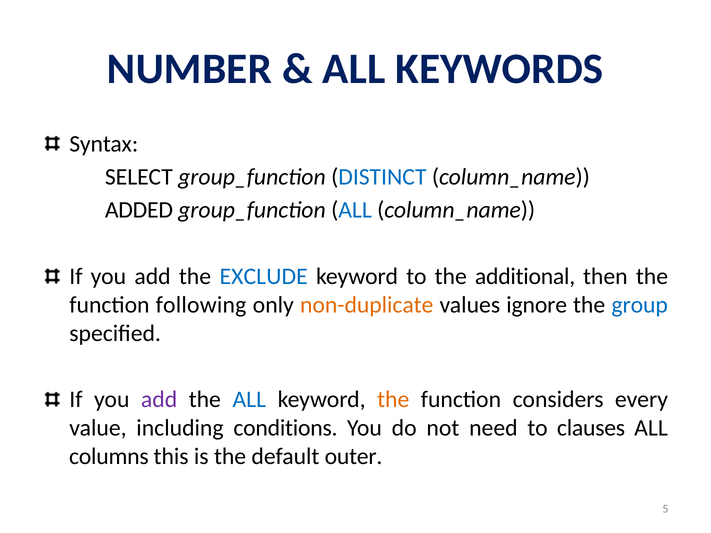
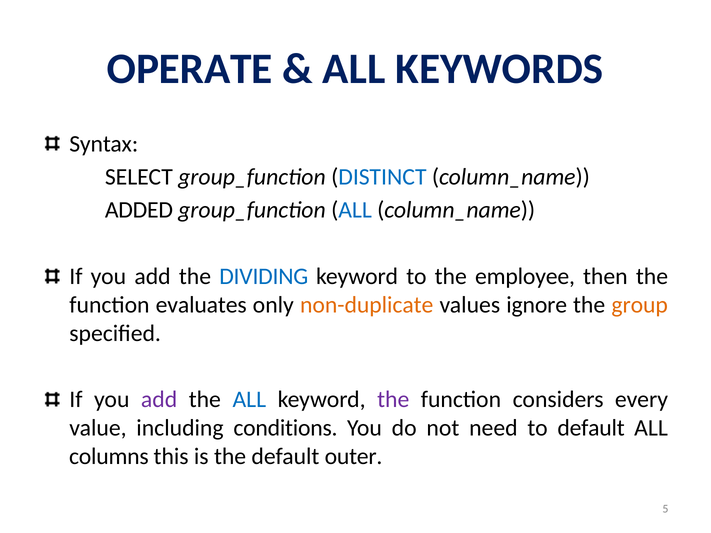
NUMBER: NUMBER -> OPERATE
EXCLUDE: EXCLUDE -> DIVIDING
additional: additional -> employee
following: following -> evaluates
group colour: blue -> orange
the at (393, 400) colour: orange -> purple
to clauses: clauses -> default
